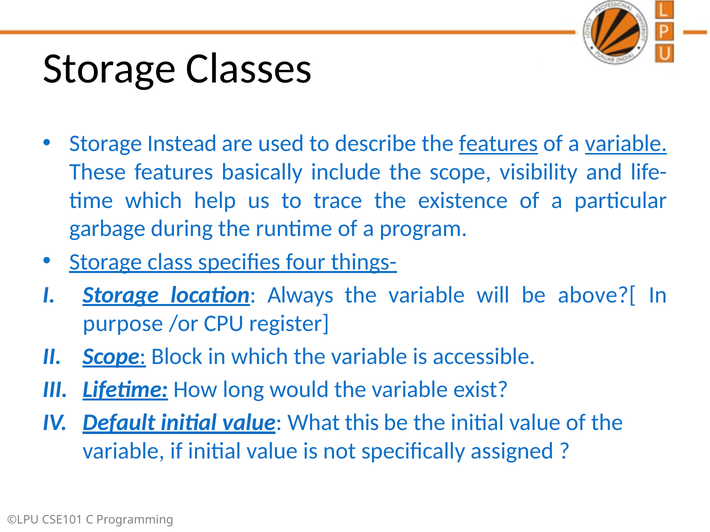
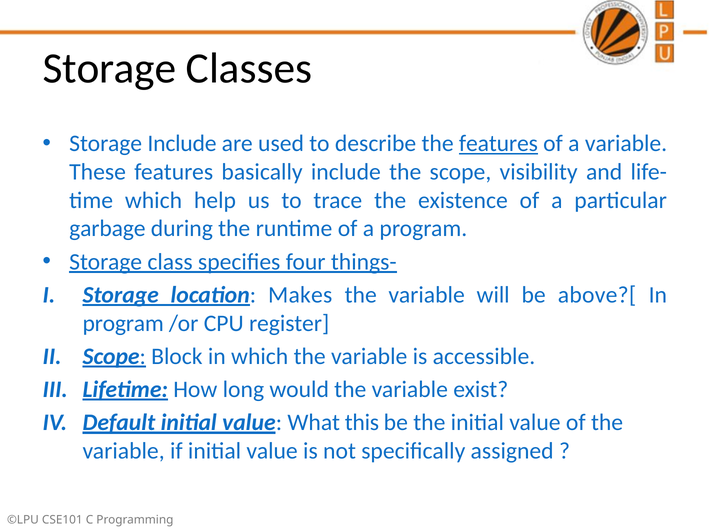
Storage Instead: Instead -> Include
variable at (626, 144) underline: present -> none
Always: Always -> Makes
purpose at (123, 324): purpose -> program
